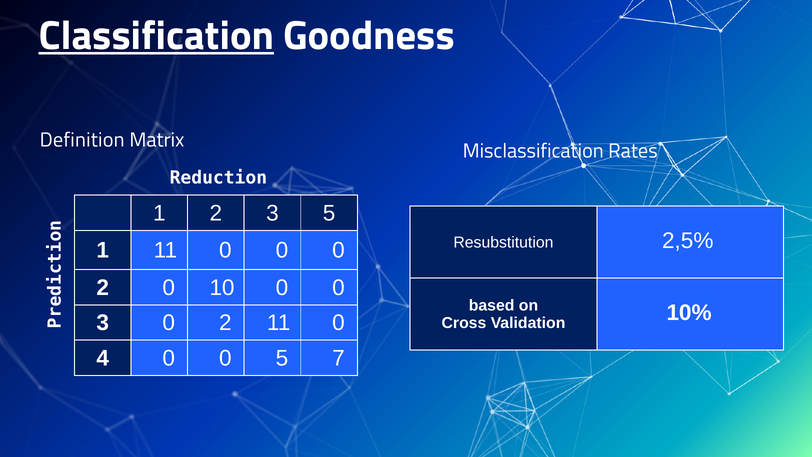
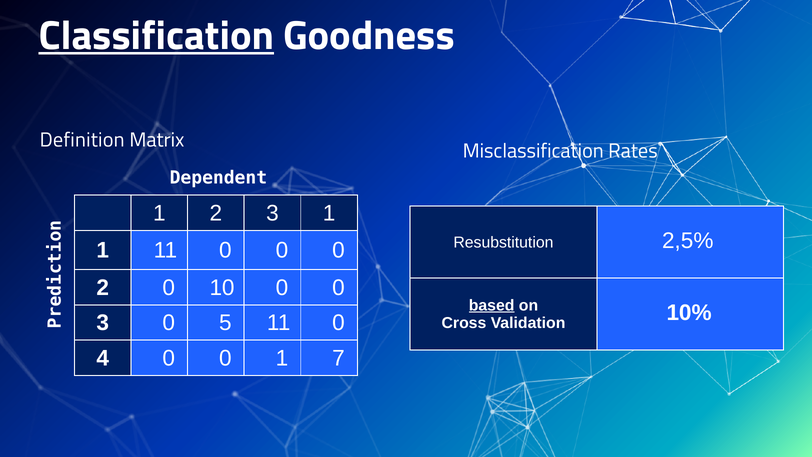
Reduction: Reduction -> Dependent
3 5: 5 -> 1
based underline: none -> present
3 0 2: 2 -> 5
0 5: 5 -> 1
